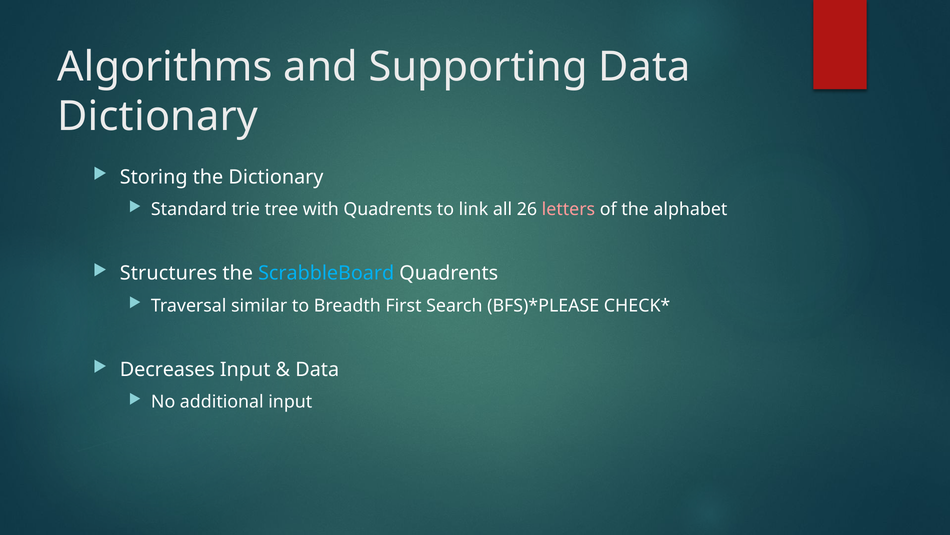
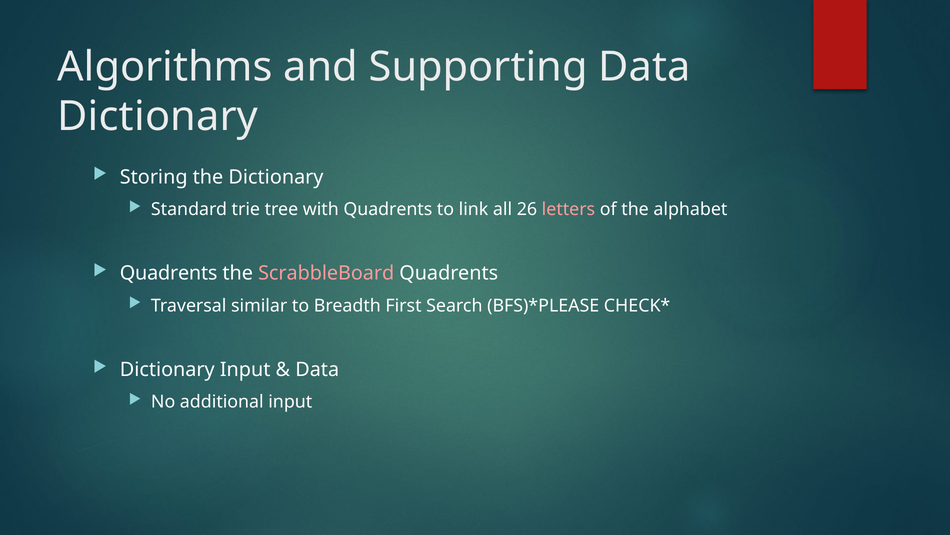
Structures at (168, 273): Structures -> Quadrents
ScrabbleBoard colour: light blue -> pink
Decreases at (167, 369): Decreases -> Dictionary
